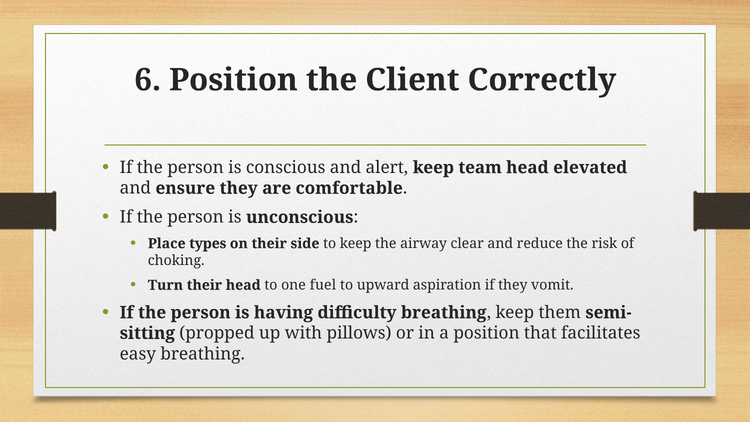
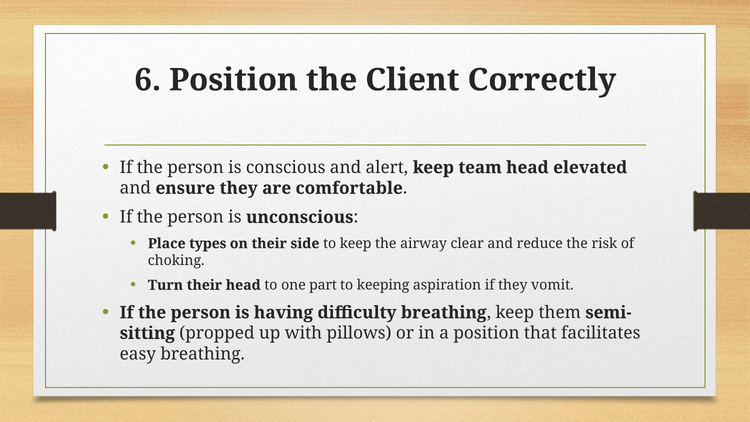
fuel: fuel -> part
upward: upward -> keeping
